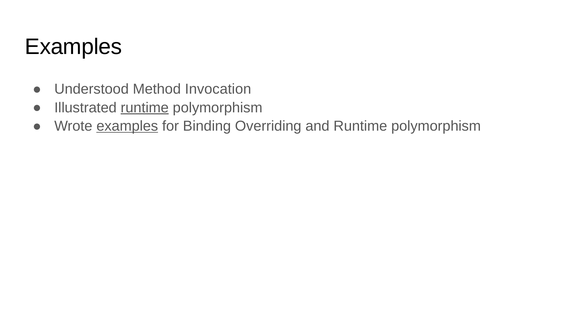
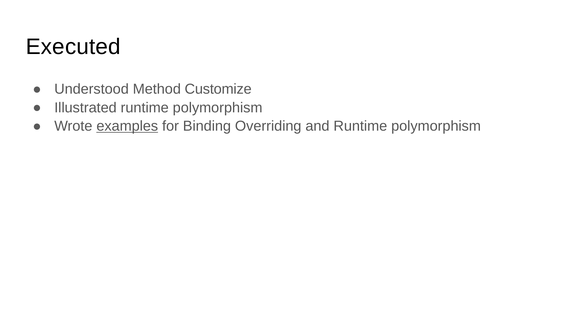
Examples at (73, 47): Examples -> Executed
Invocation: Invocation -> Customize
runtime at (145, 108) underline: present -> none
